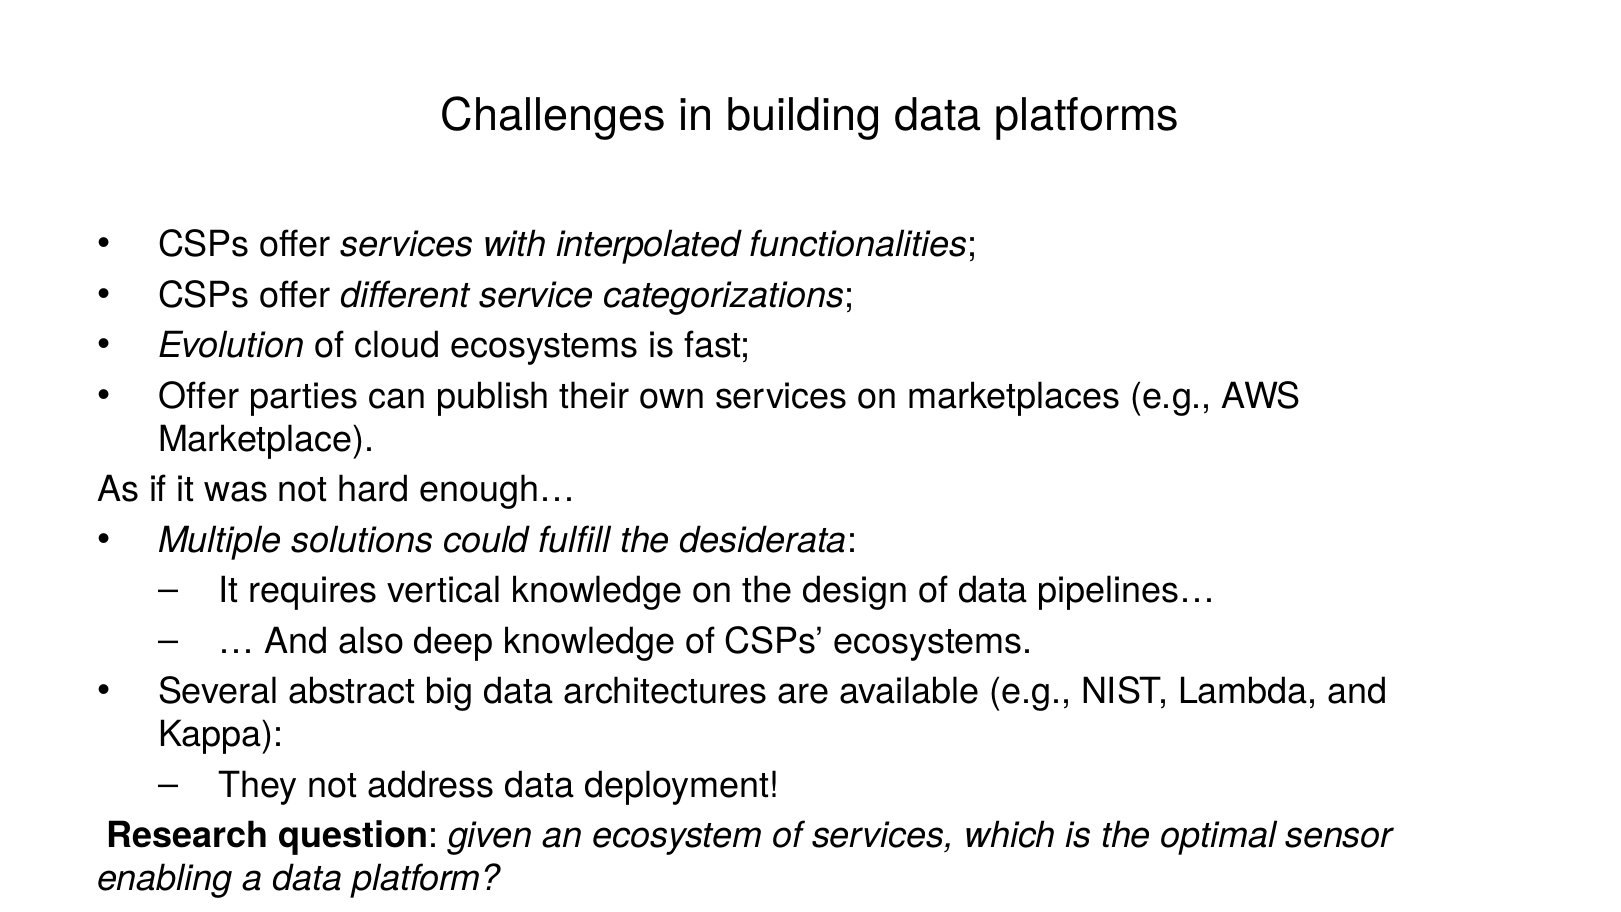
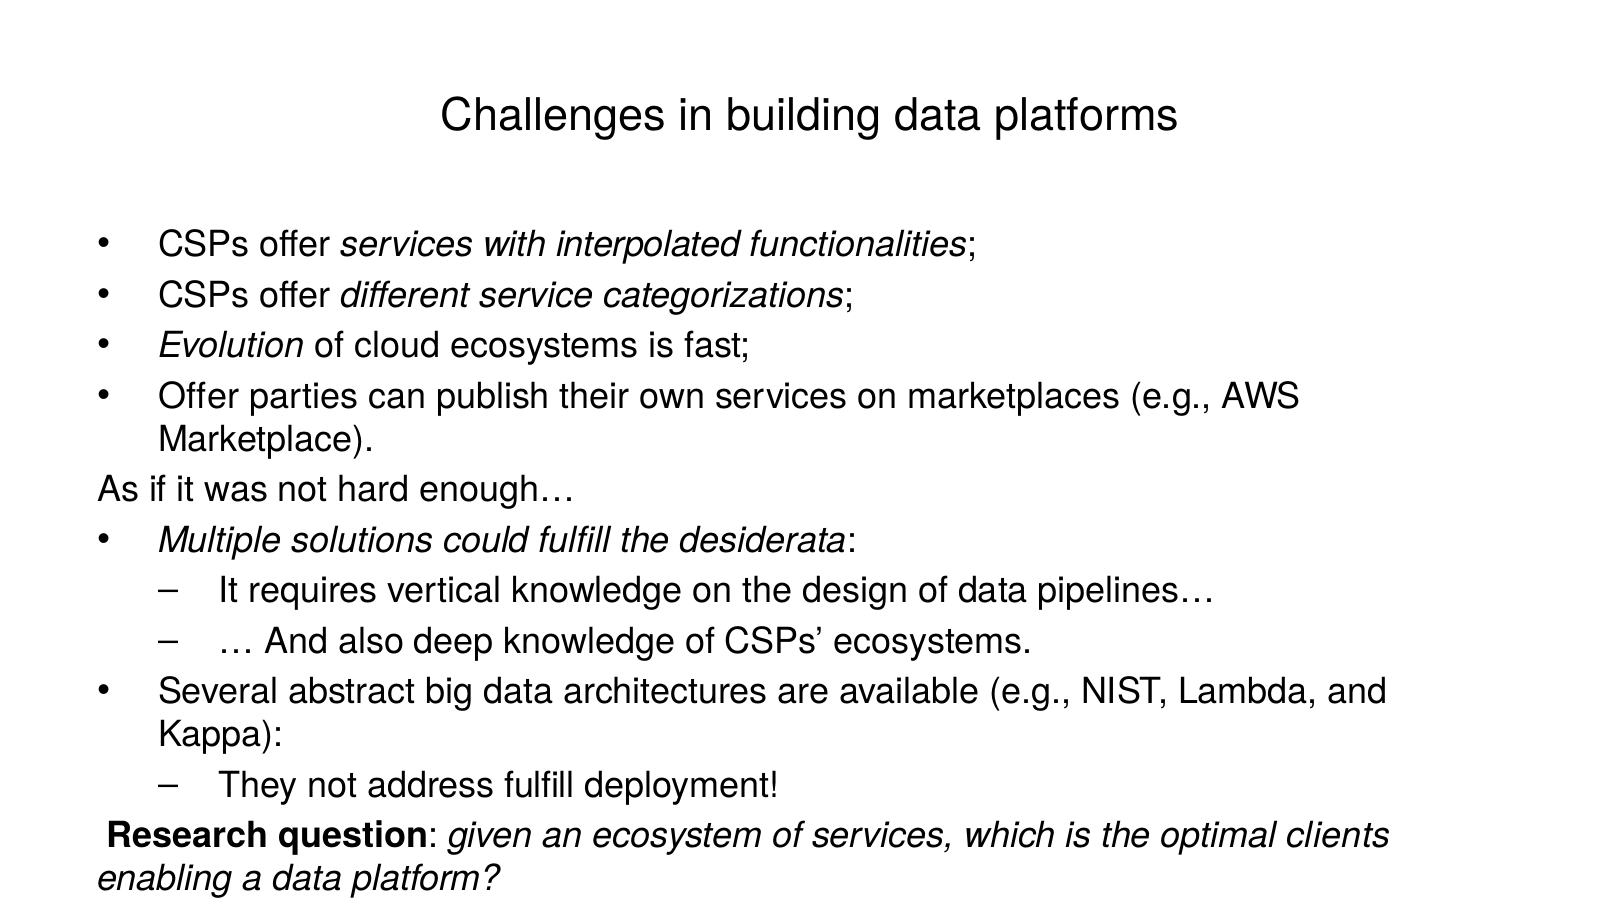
address data: data -> fulfill
sensor: sensor -> clients
